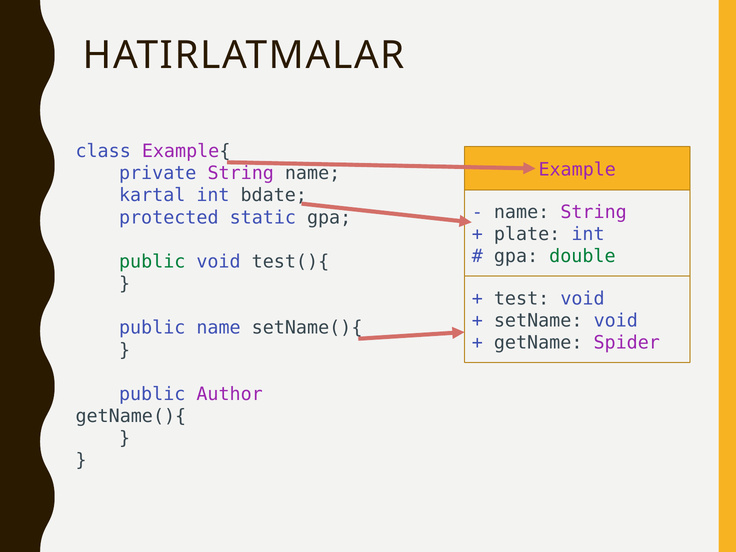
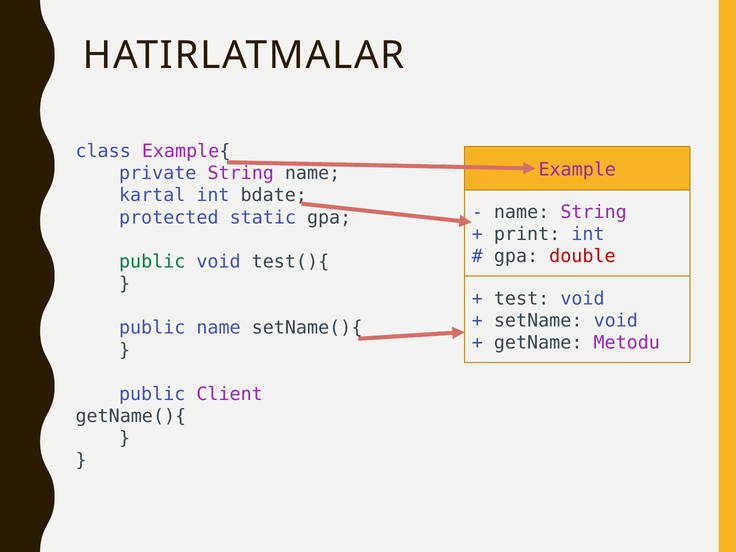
plate: plate -> print
double colour: green -> red
Spider: Spider -> Metodu
Author: Author -> Client
